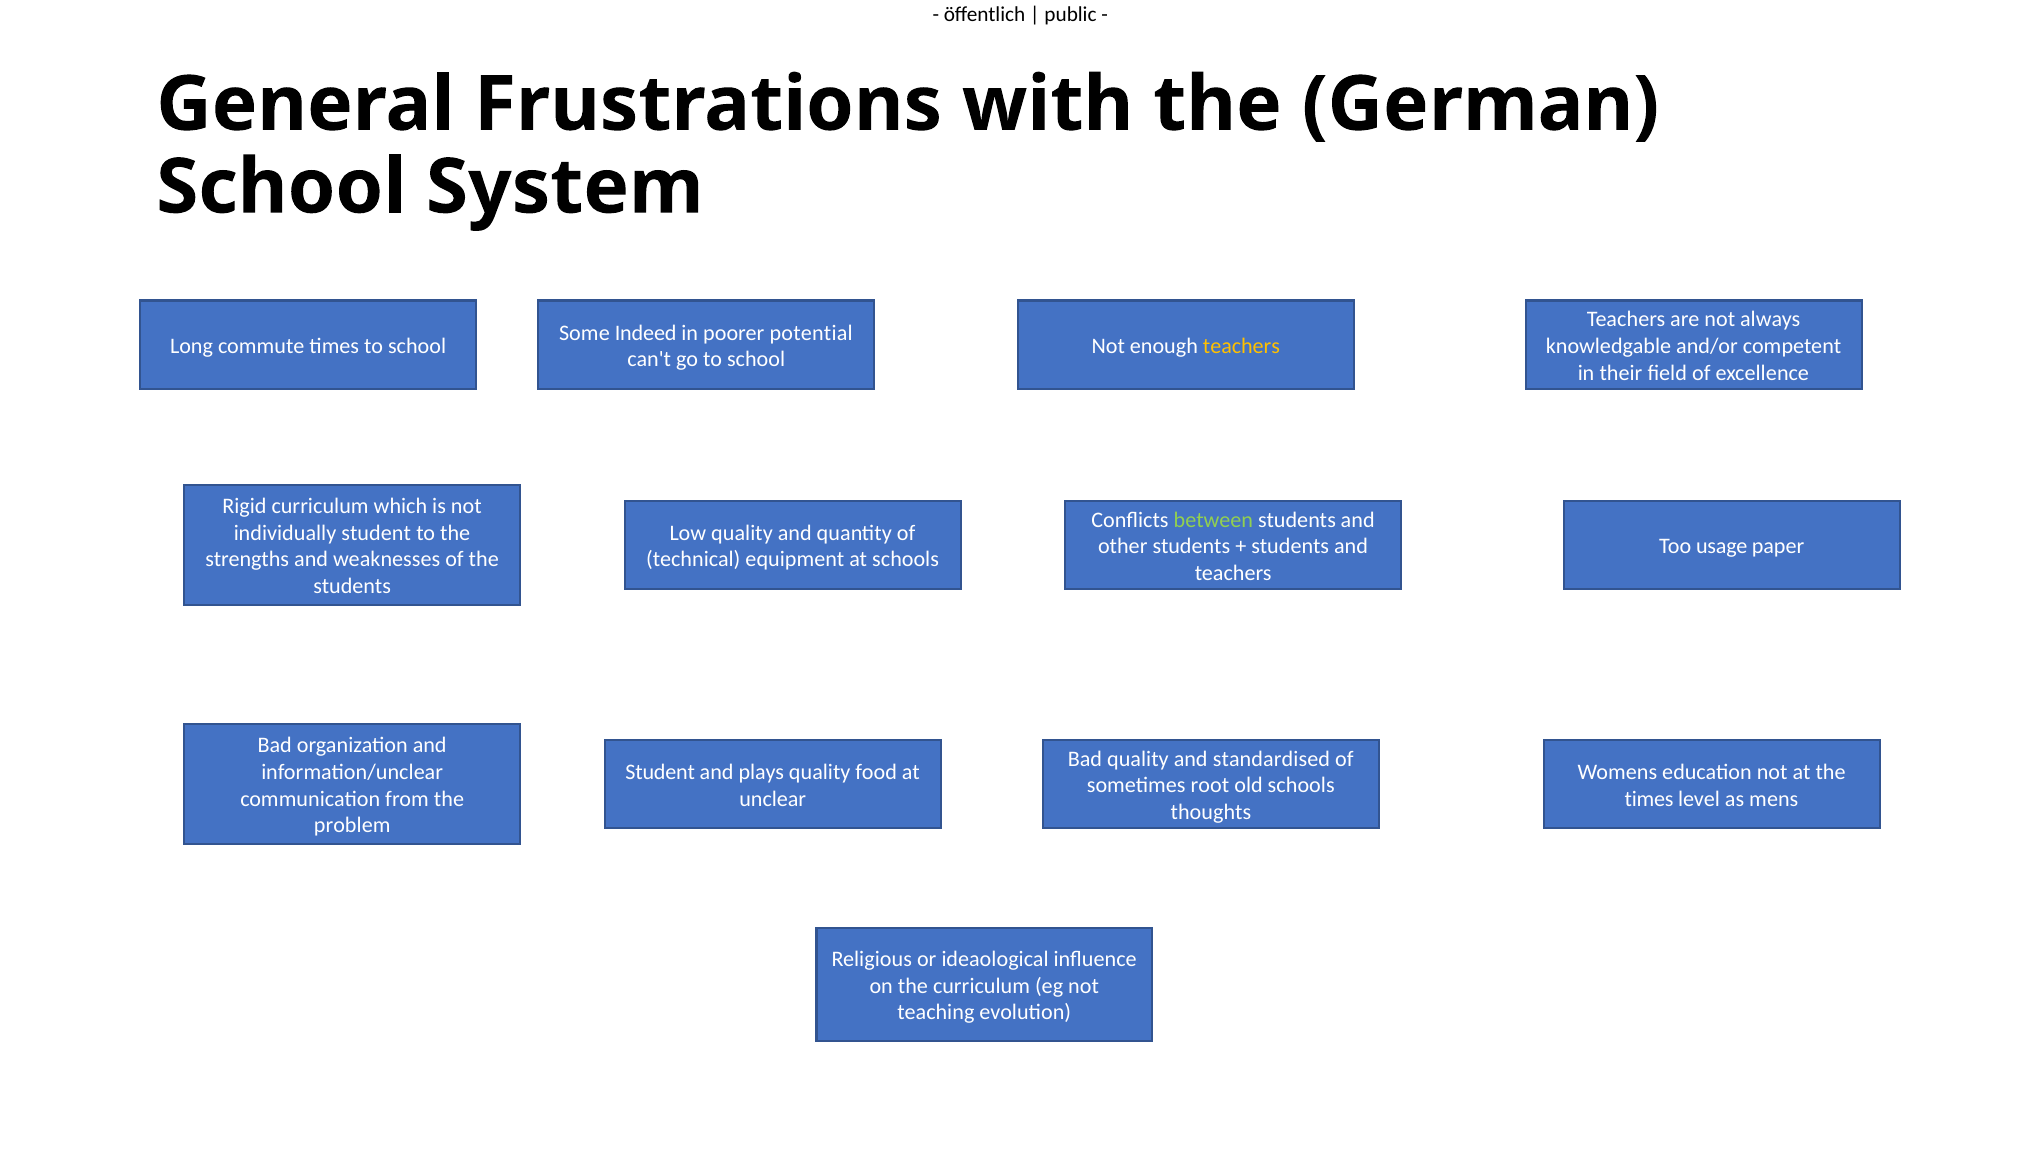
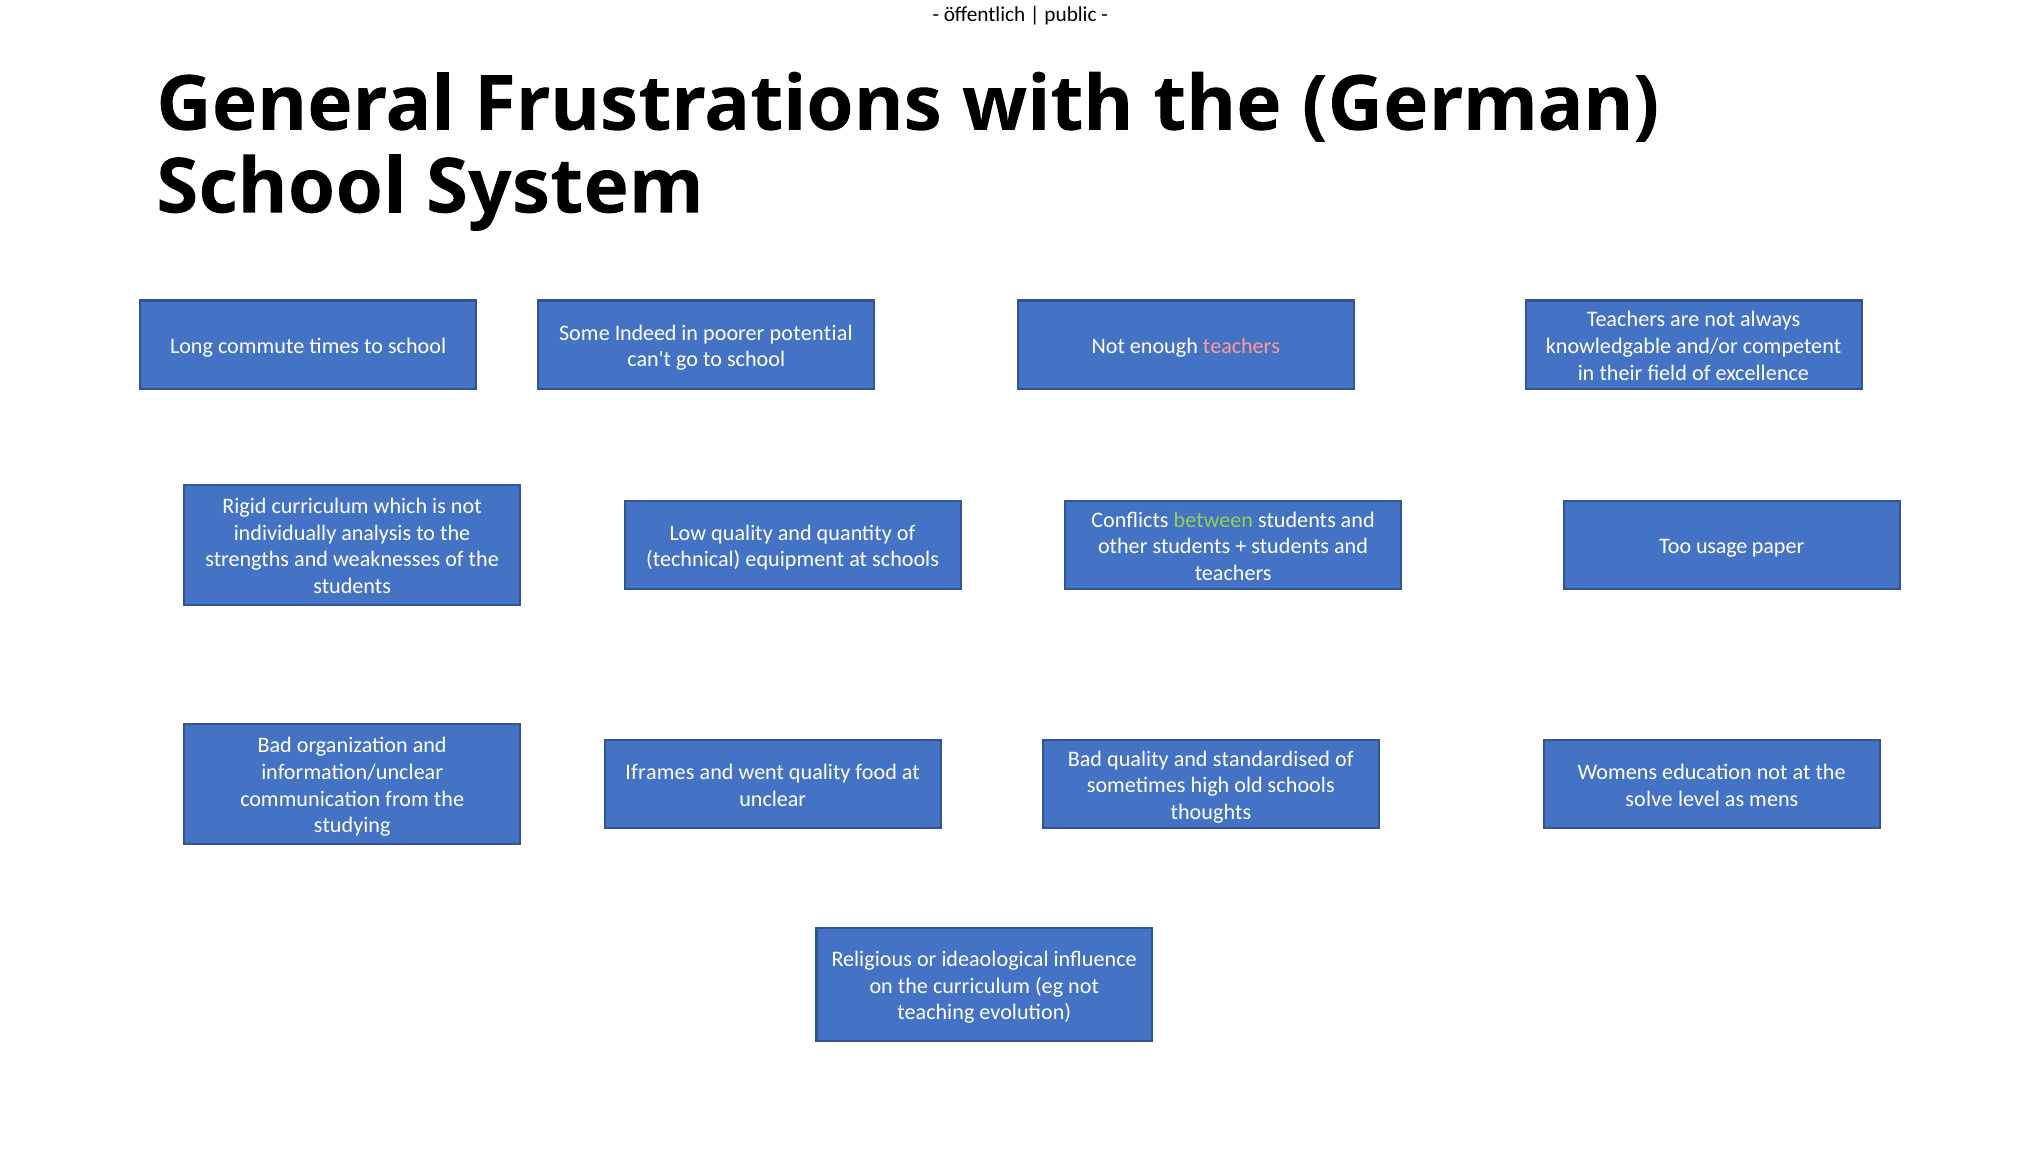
teachers at (1241, 346) colour: yellow -> pink
individually student: student -> analysis
Student at (660, 772): Student -> Iframes
plays: plays -> went
root: root -> high
times at (1649, 799): times -> solve
problem: problem -> studying
